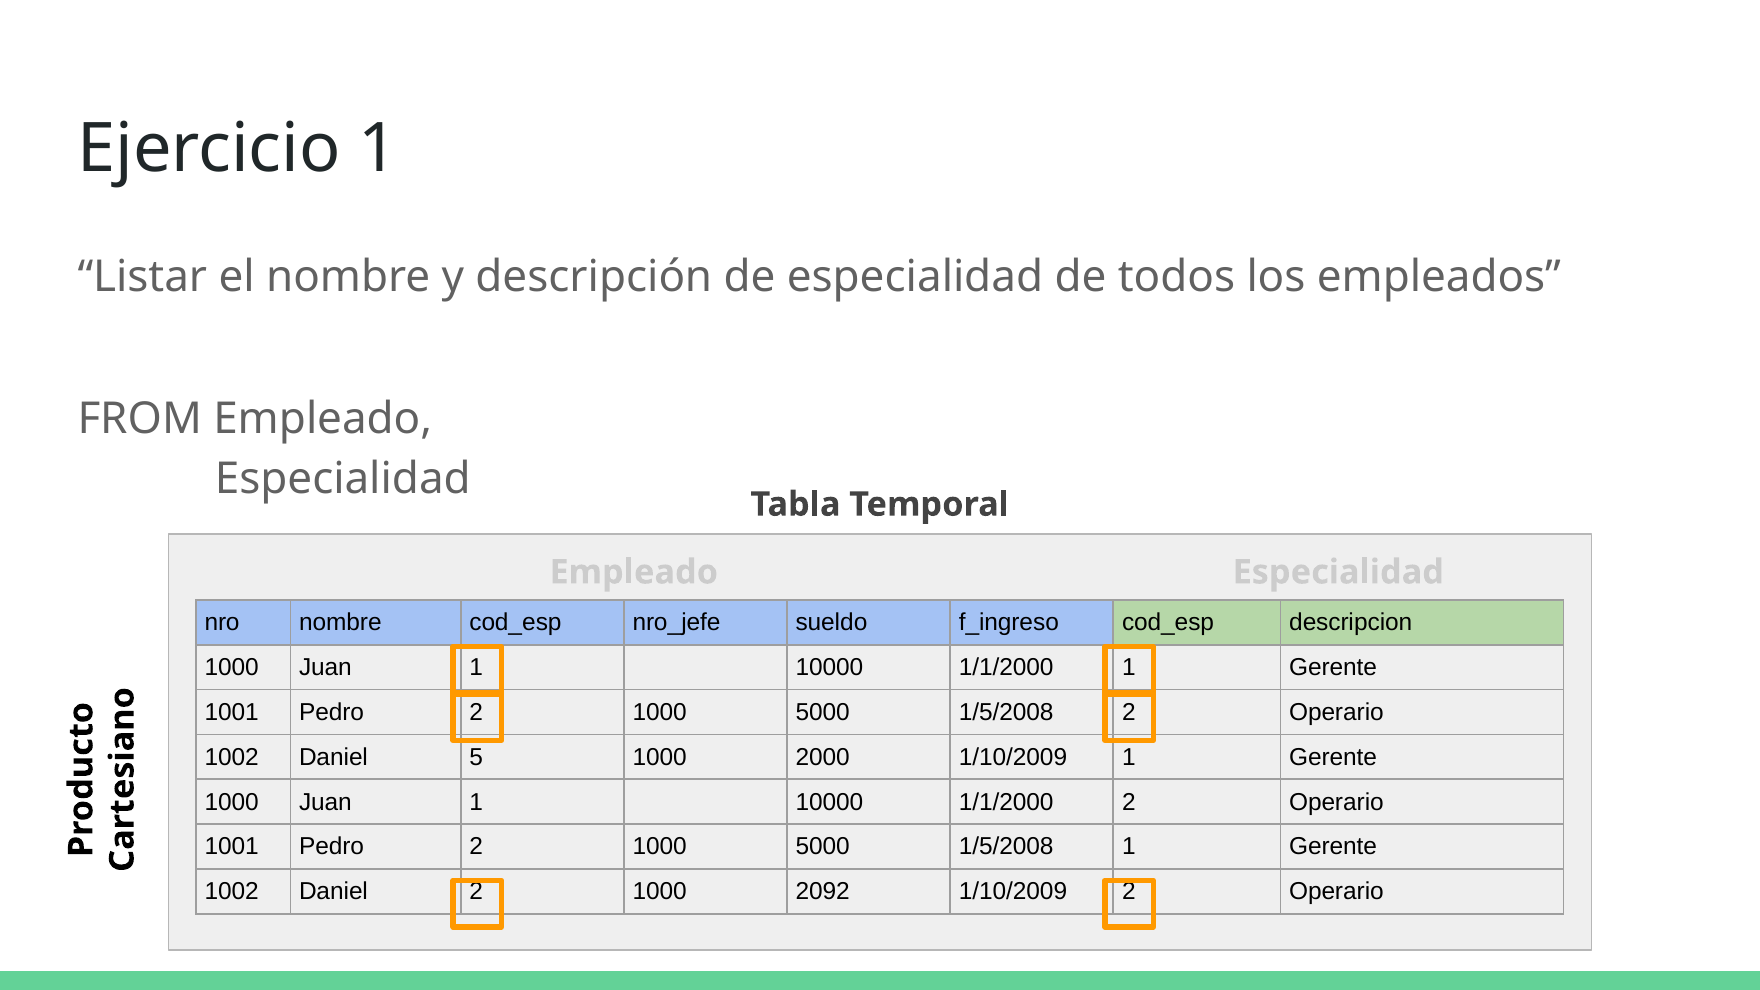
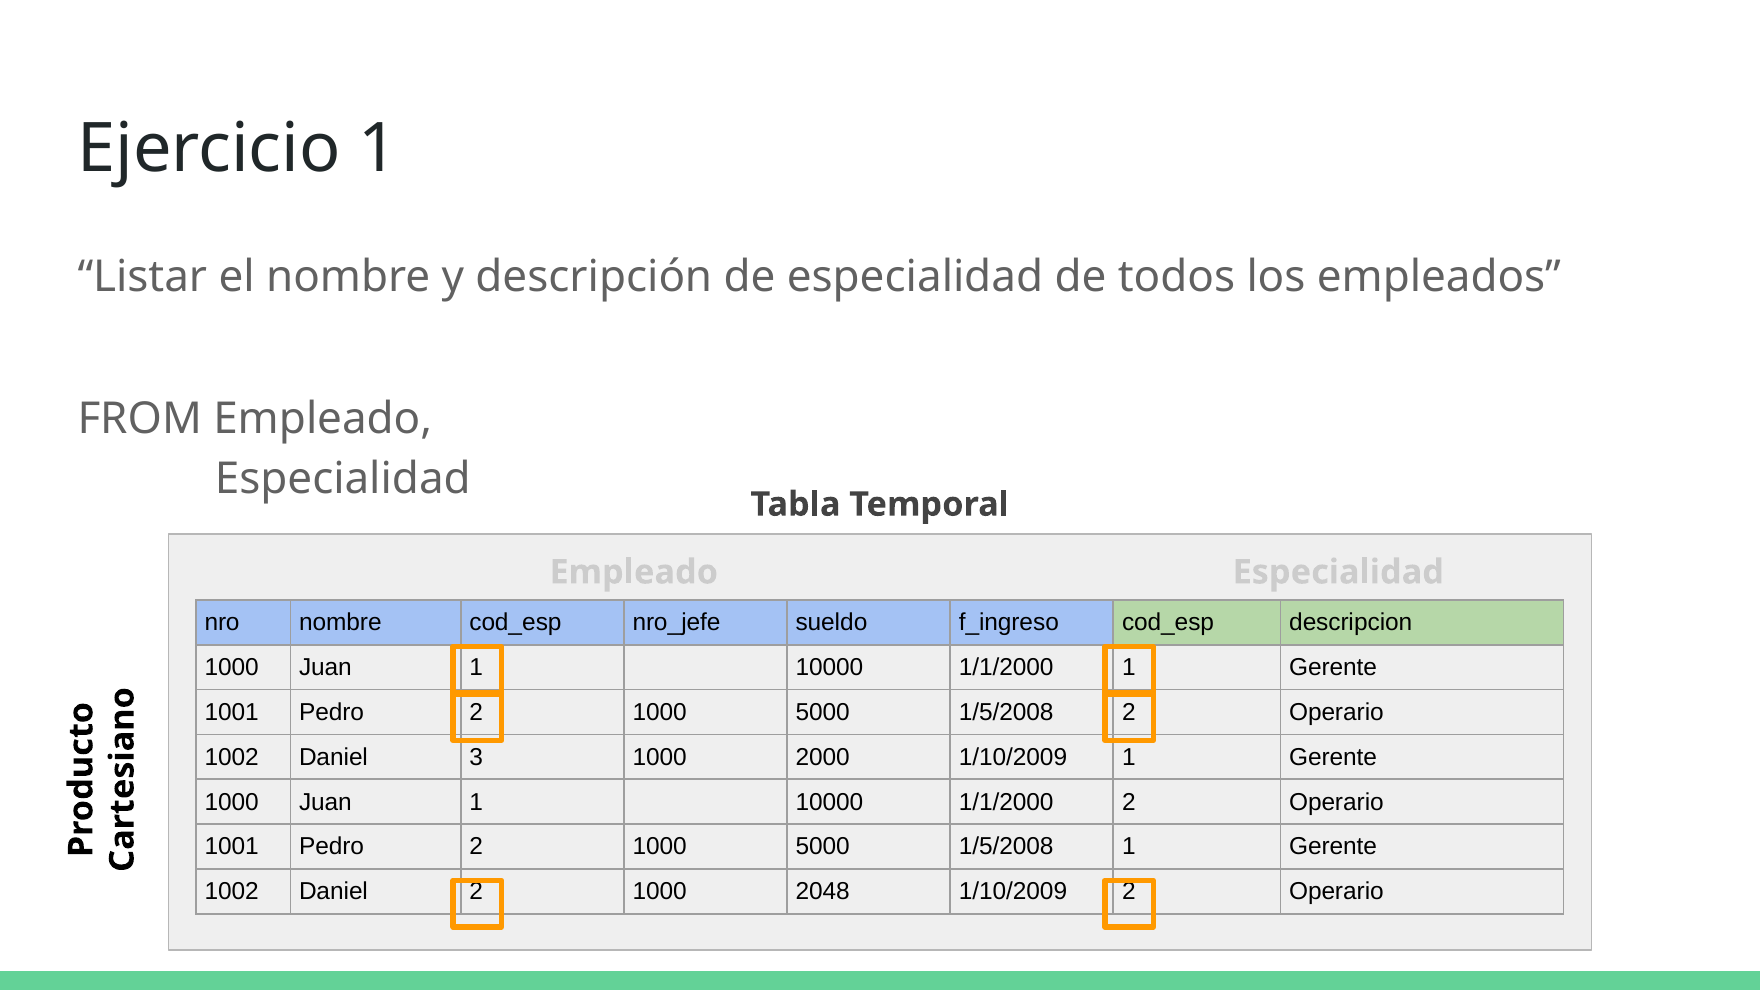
5: 5 -> 3
2092: 2092 -> 2048
